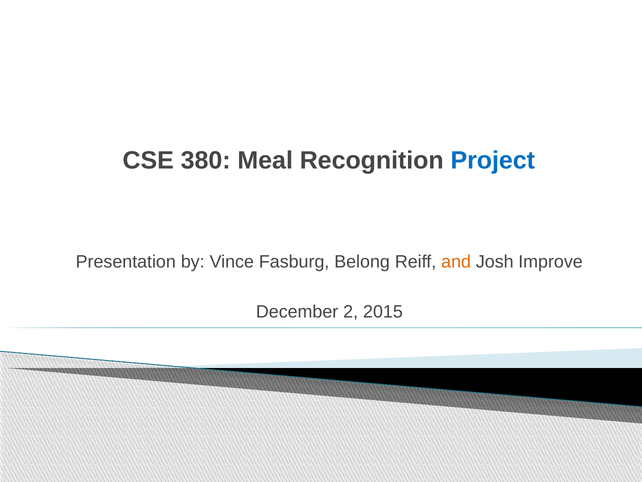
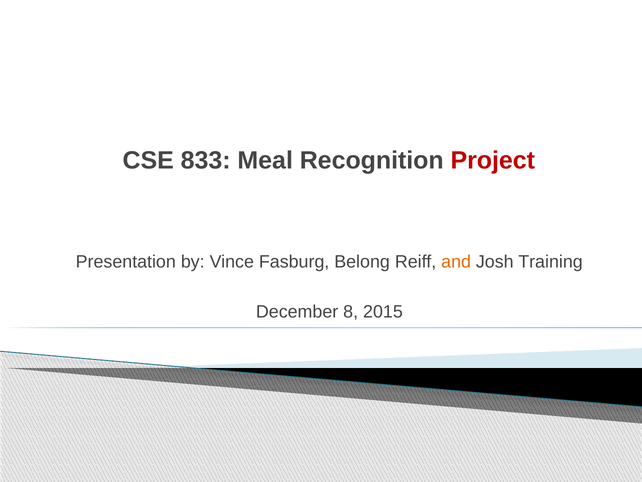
380: 380 -> 833
Project colour: blue -> red
Improve: Improve -> Training
2: 2 -> 8
